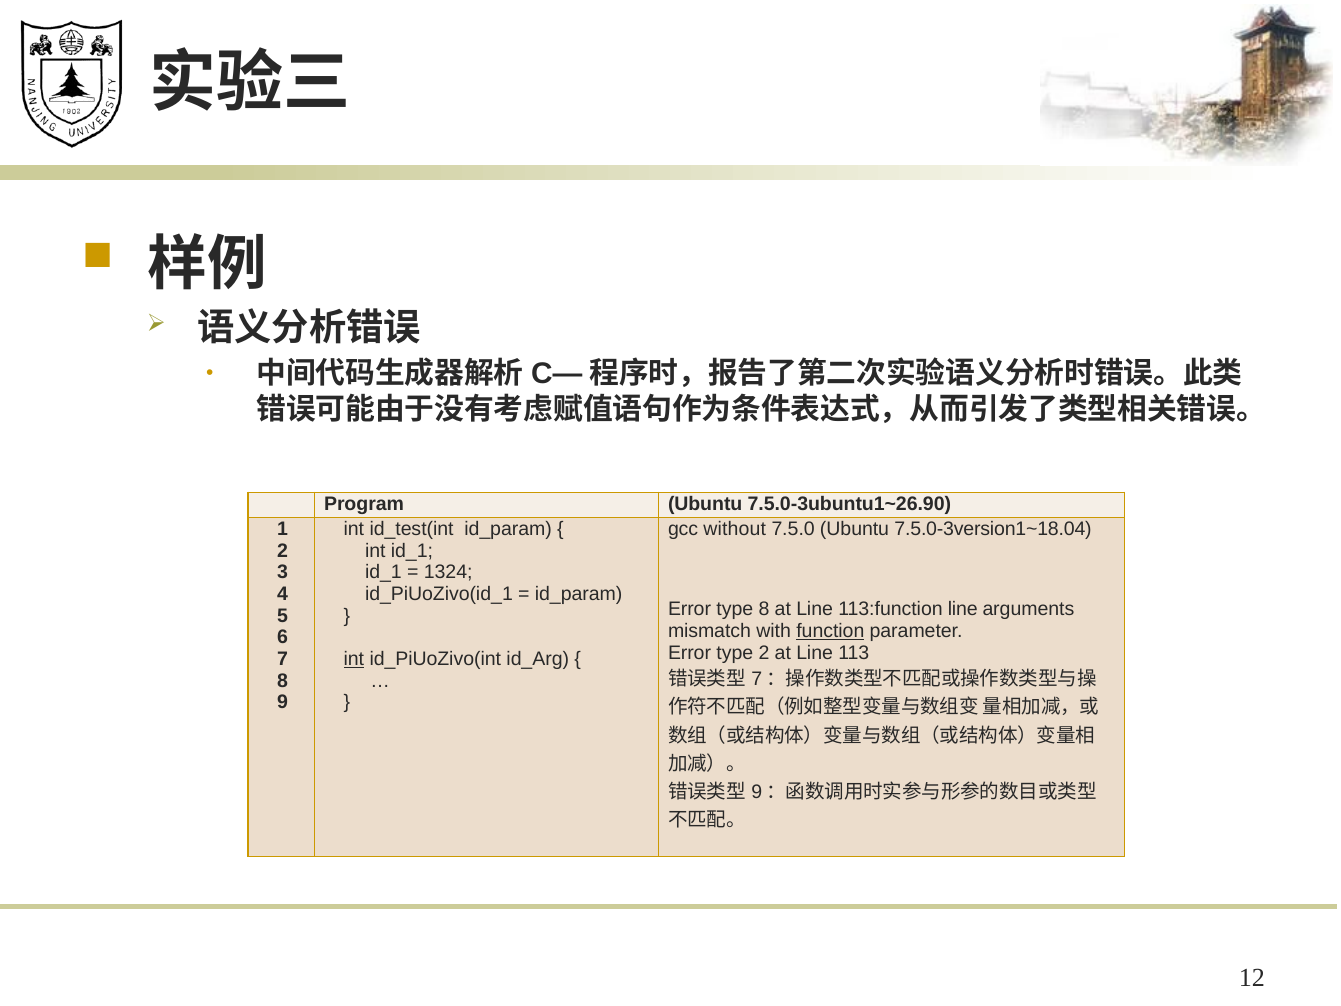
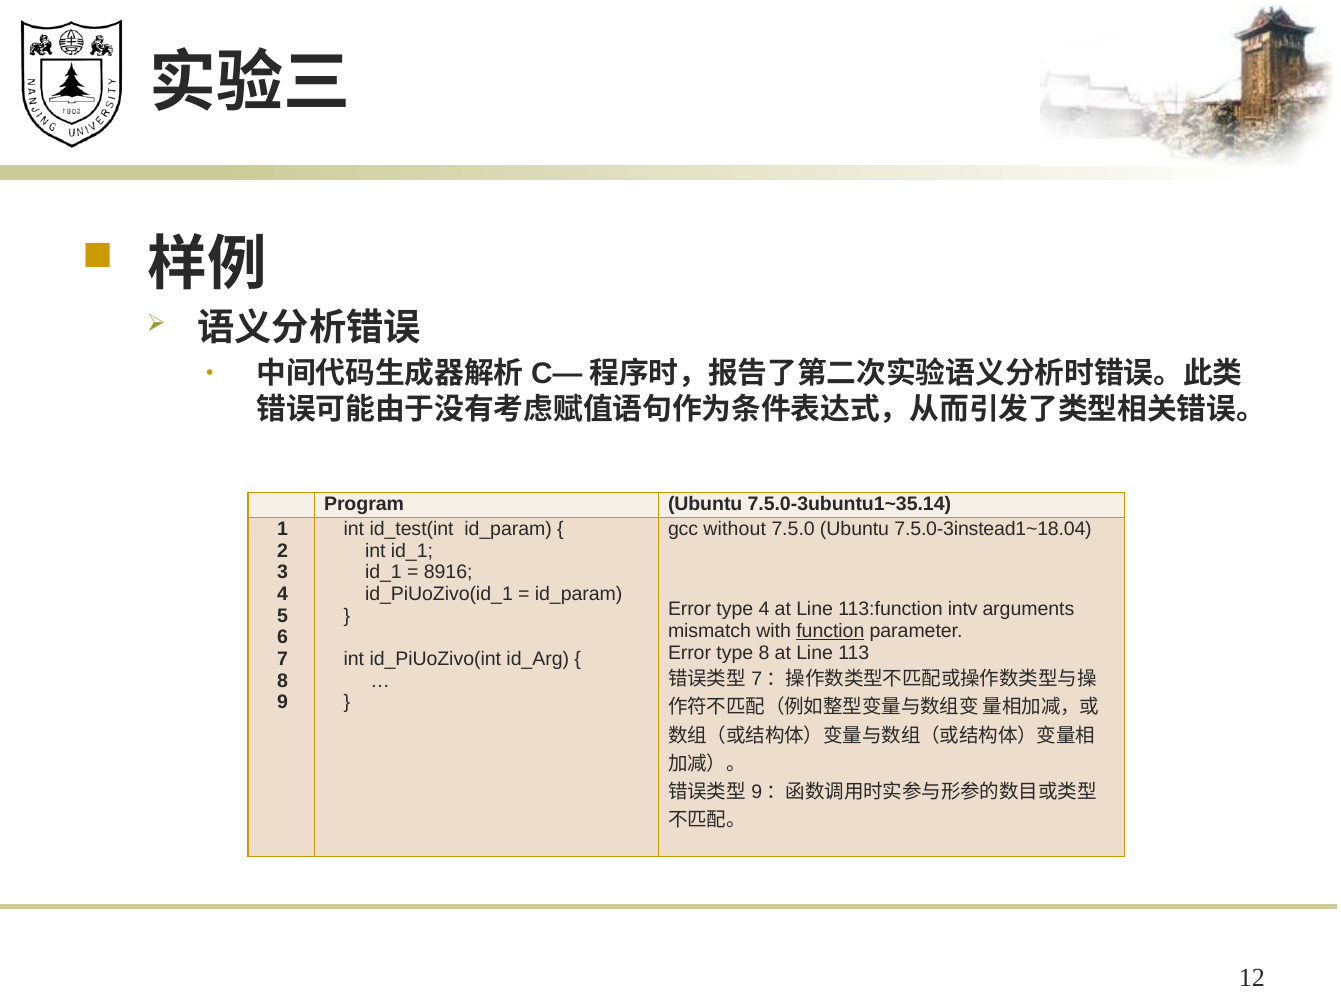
7.5.0-3ubuntu1~26.90: 7.5.0-3ubuntu1~26.90 -> 7.5.0-3ubuntu1~35.14
7.5.0-3version1~18.04: 7.5.0-3version1~18.04 -> 7.5.0-3instead1~18.04
1324: 1324 -> 8916
type 8: 8 -> 4
113:function line: line -> intv
type 2: 2 -> 8
int at (354, 659) underline: present -> none
